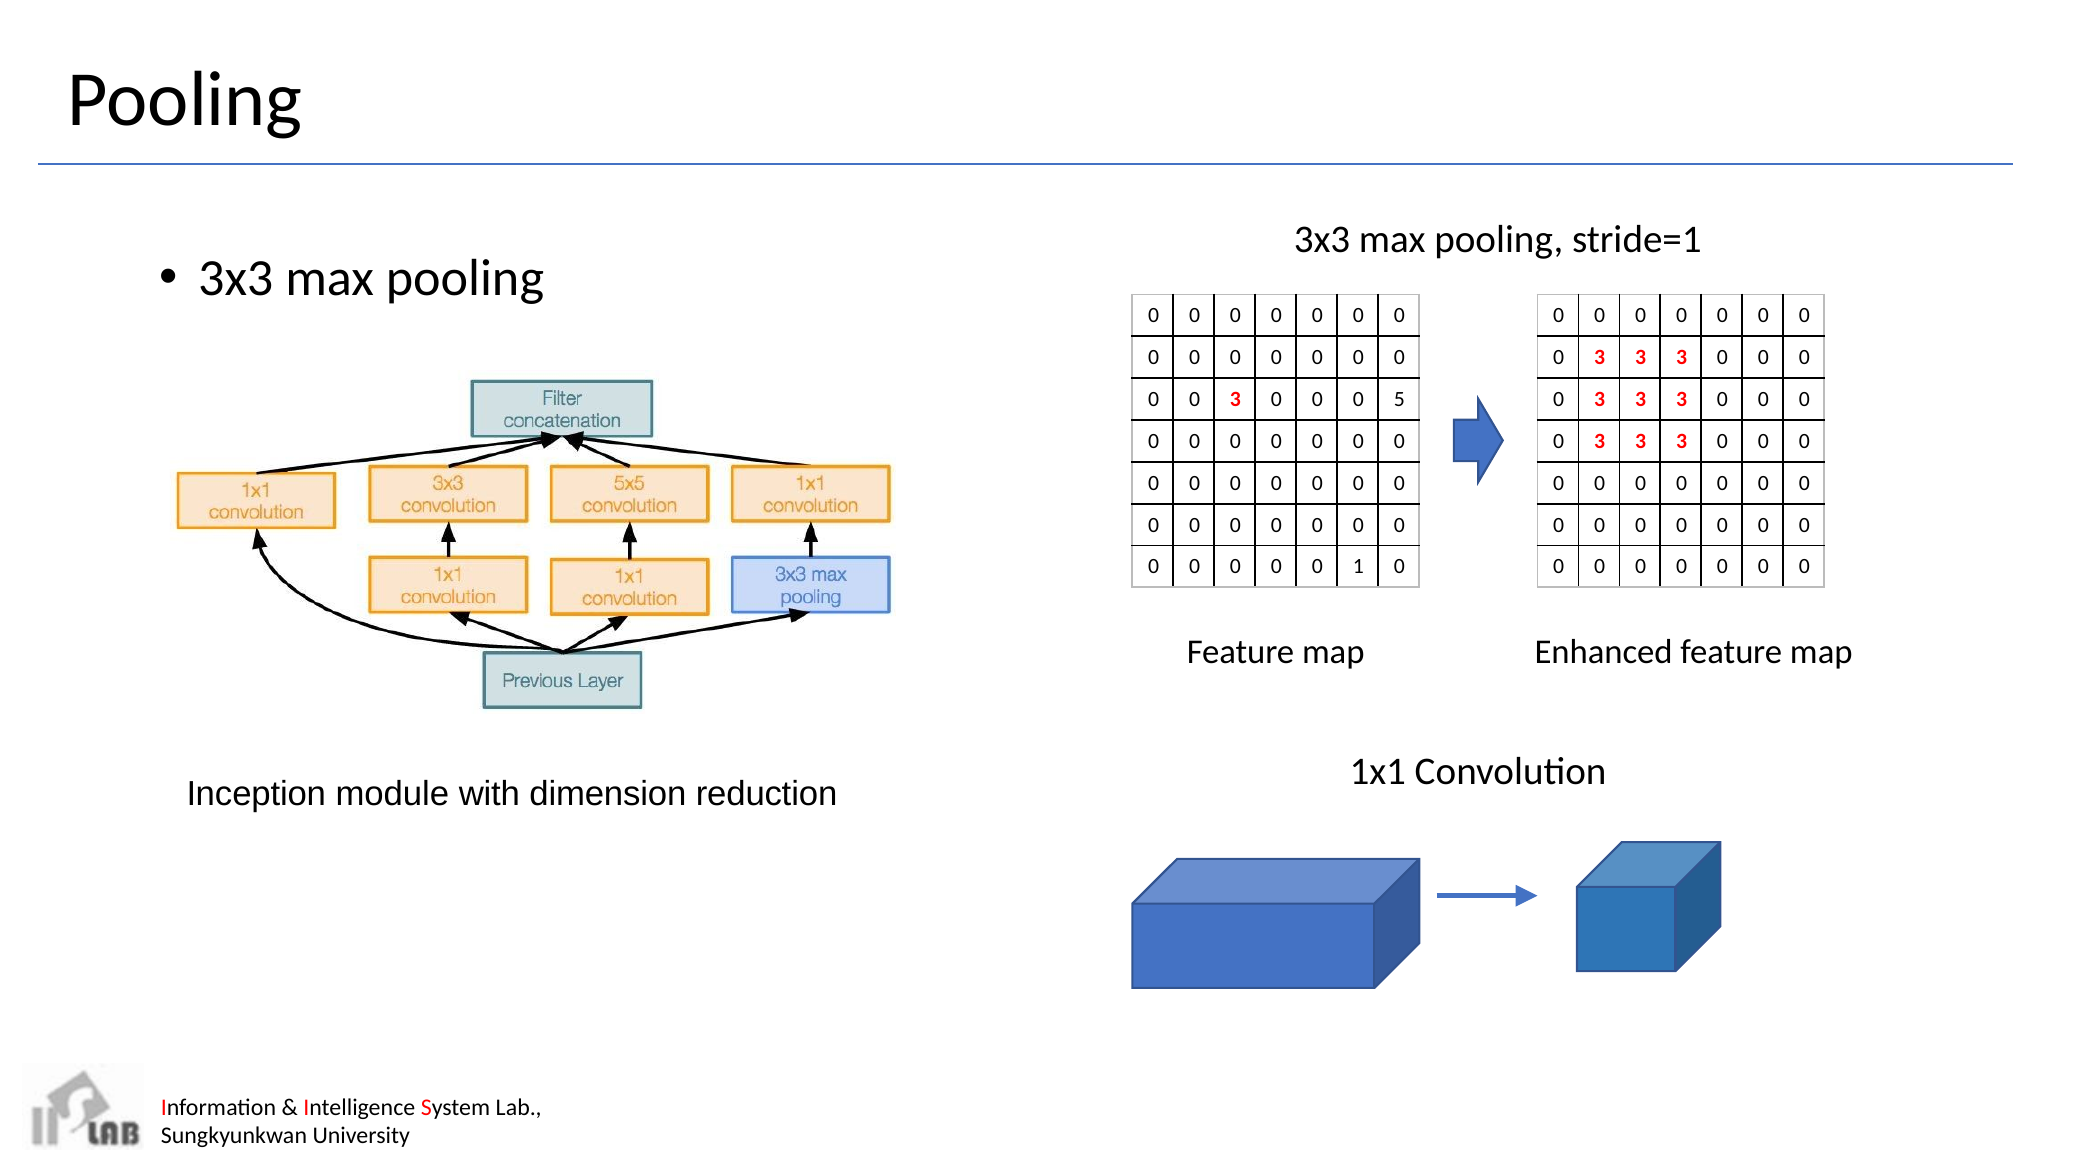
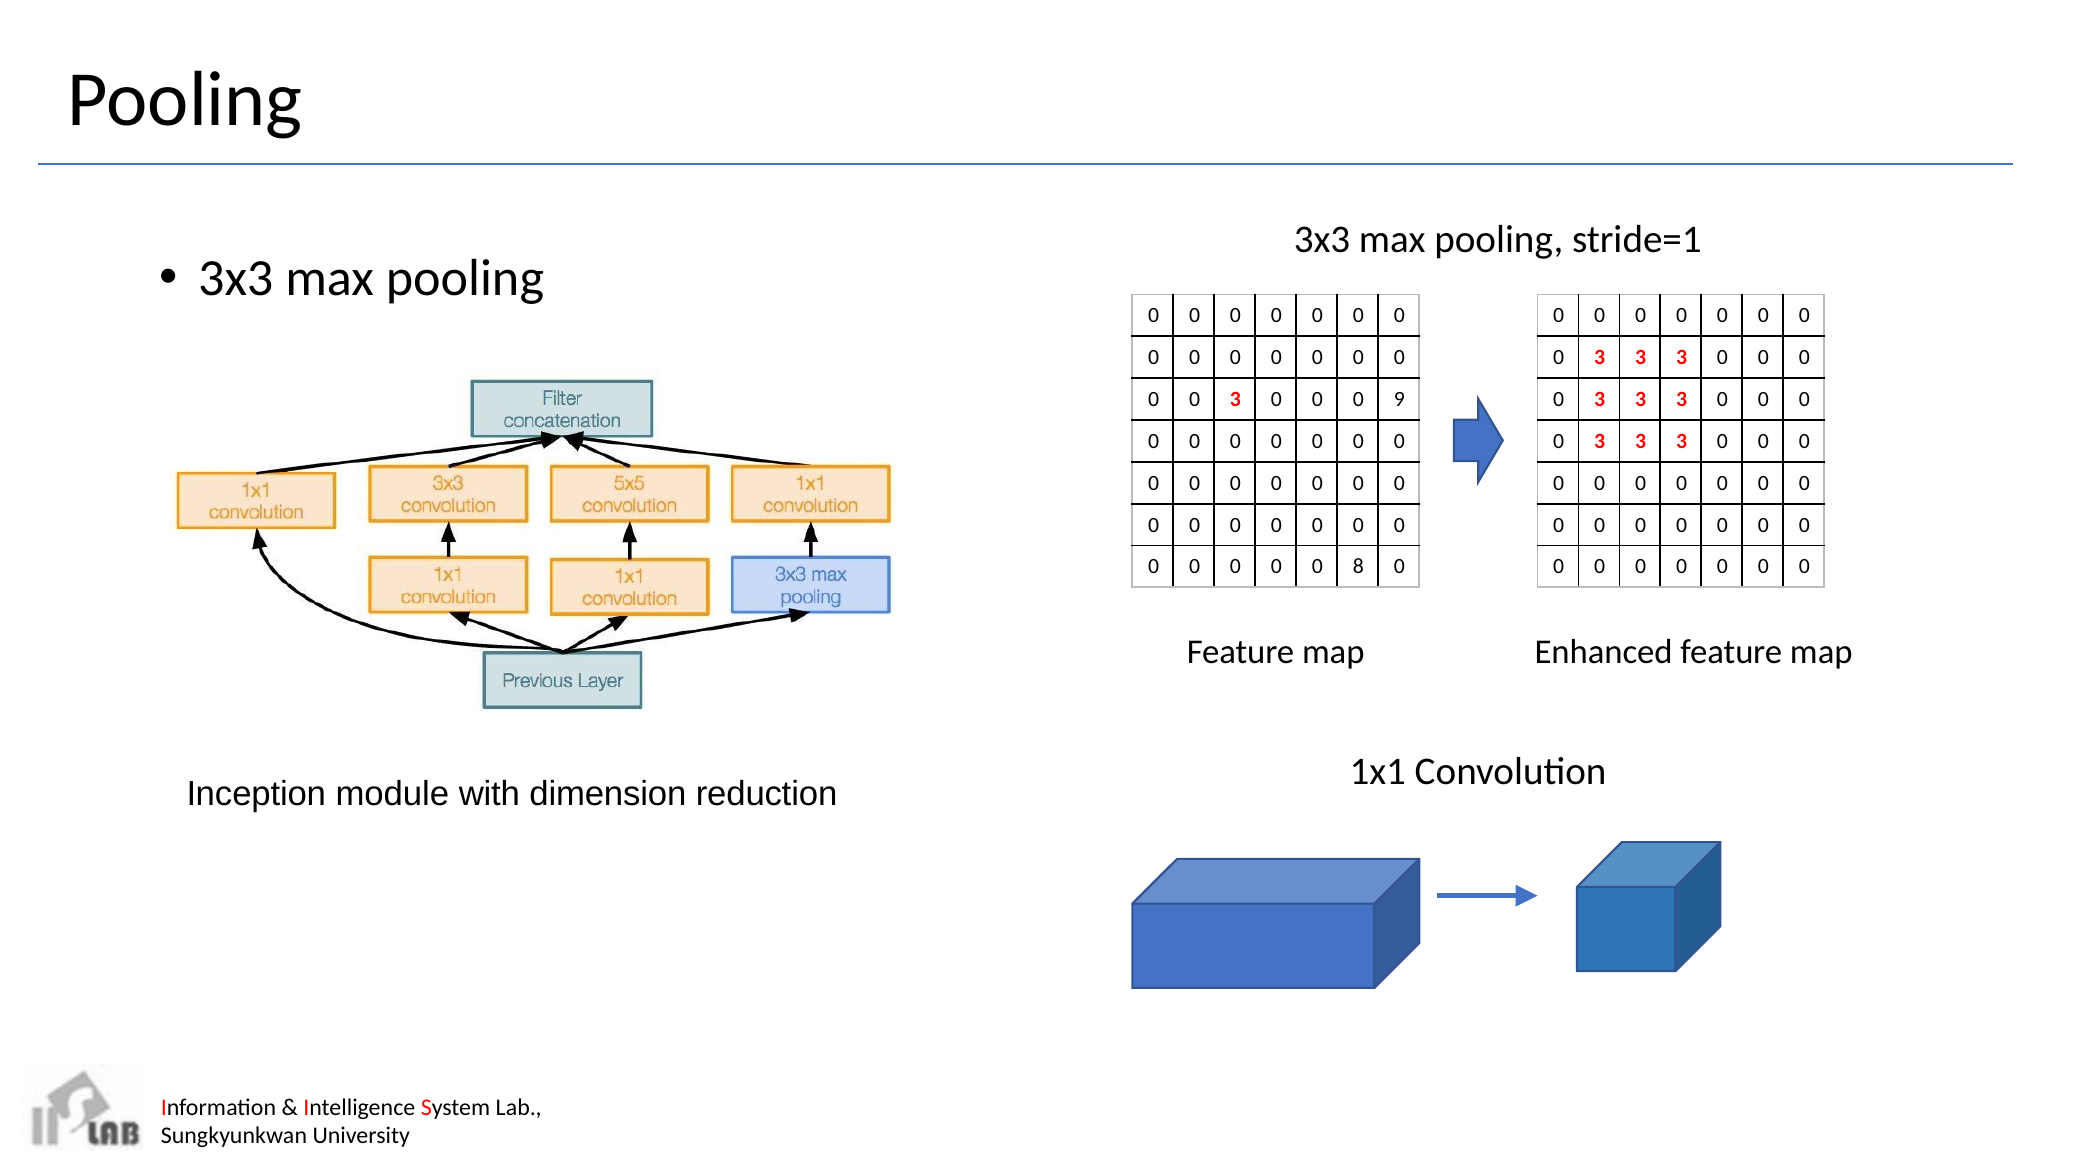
5: 5 -> 9
1: 1 -> 8
